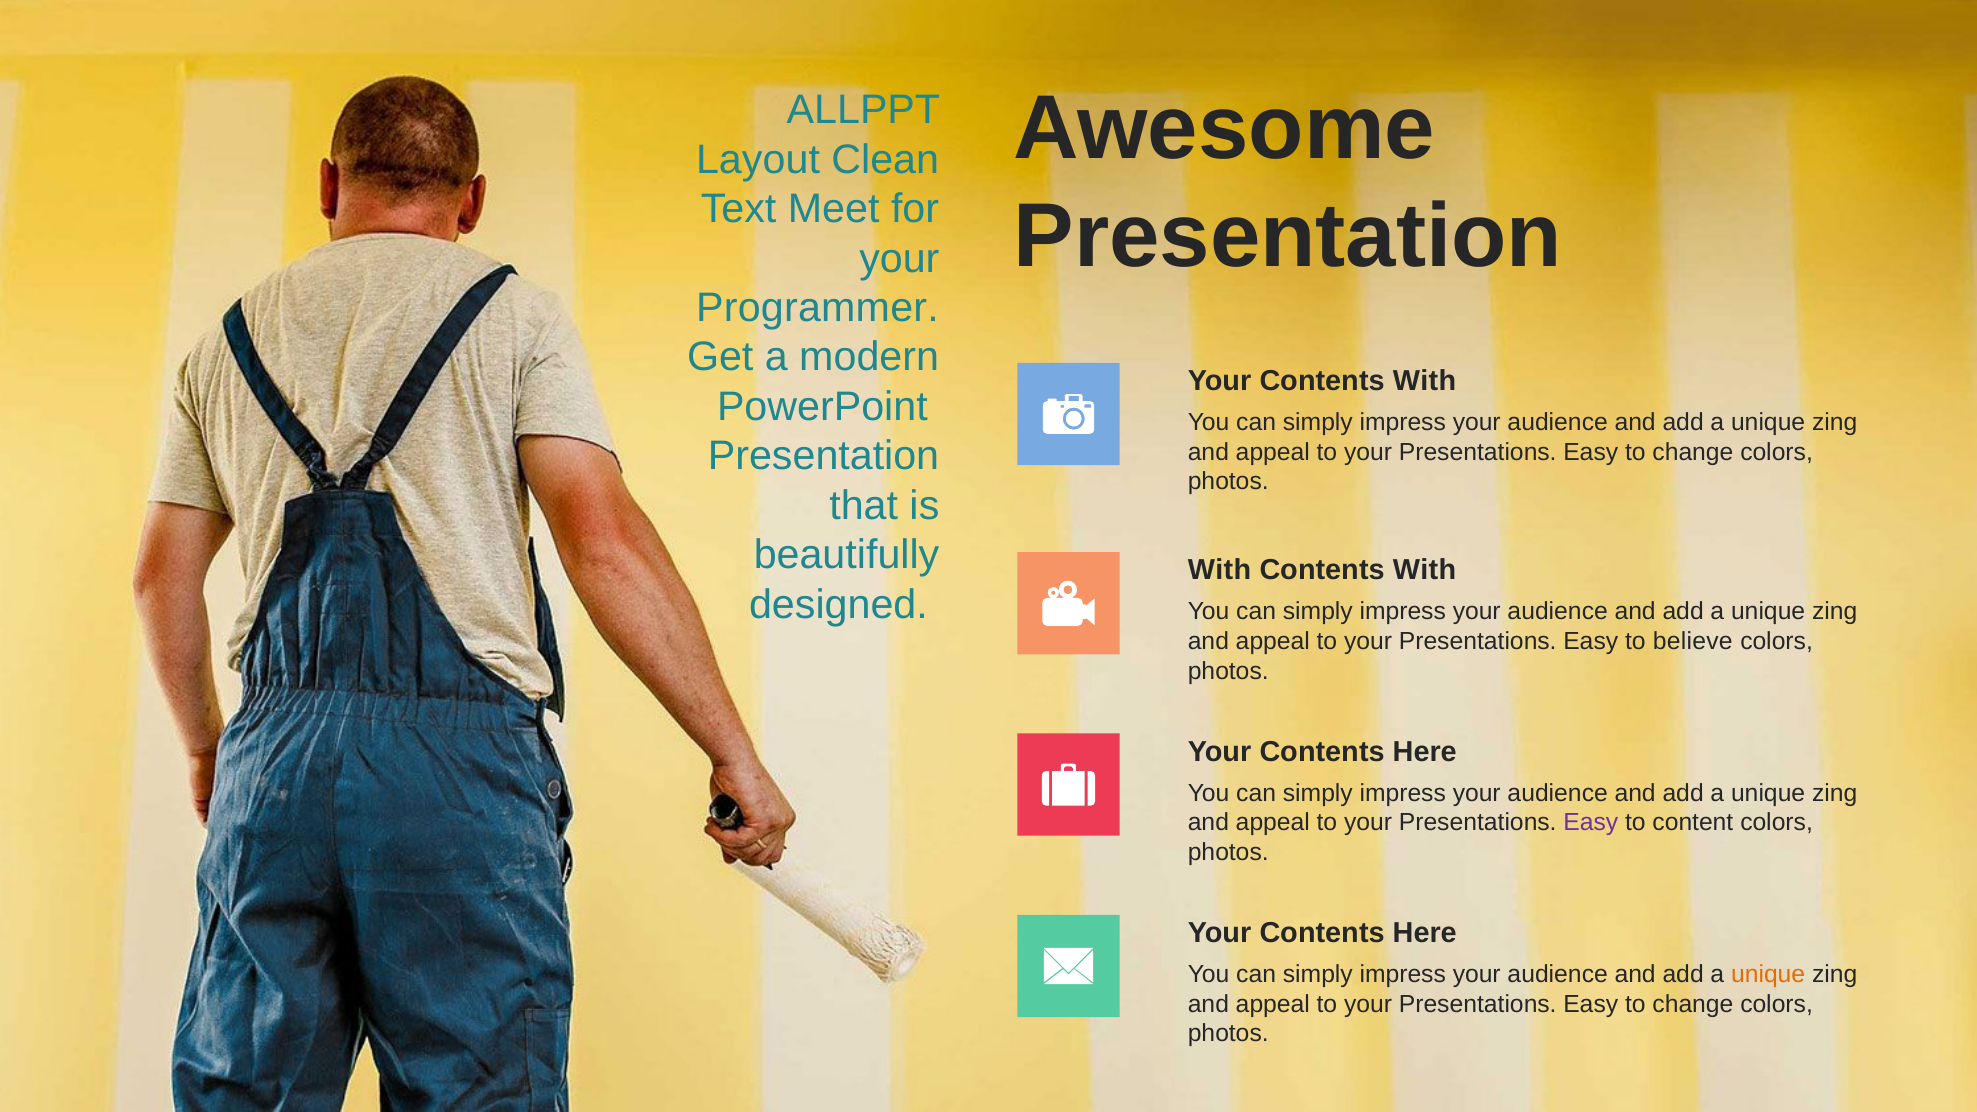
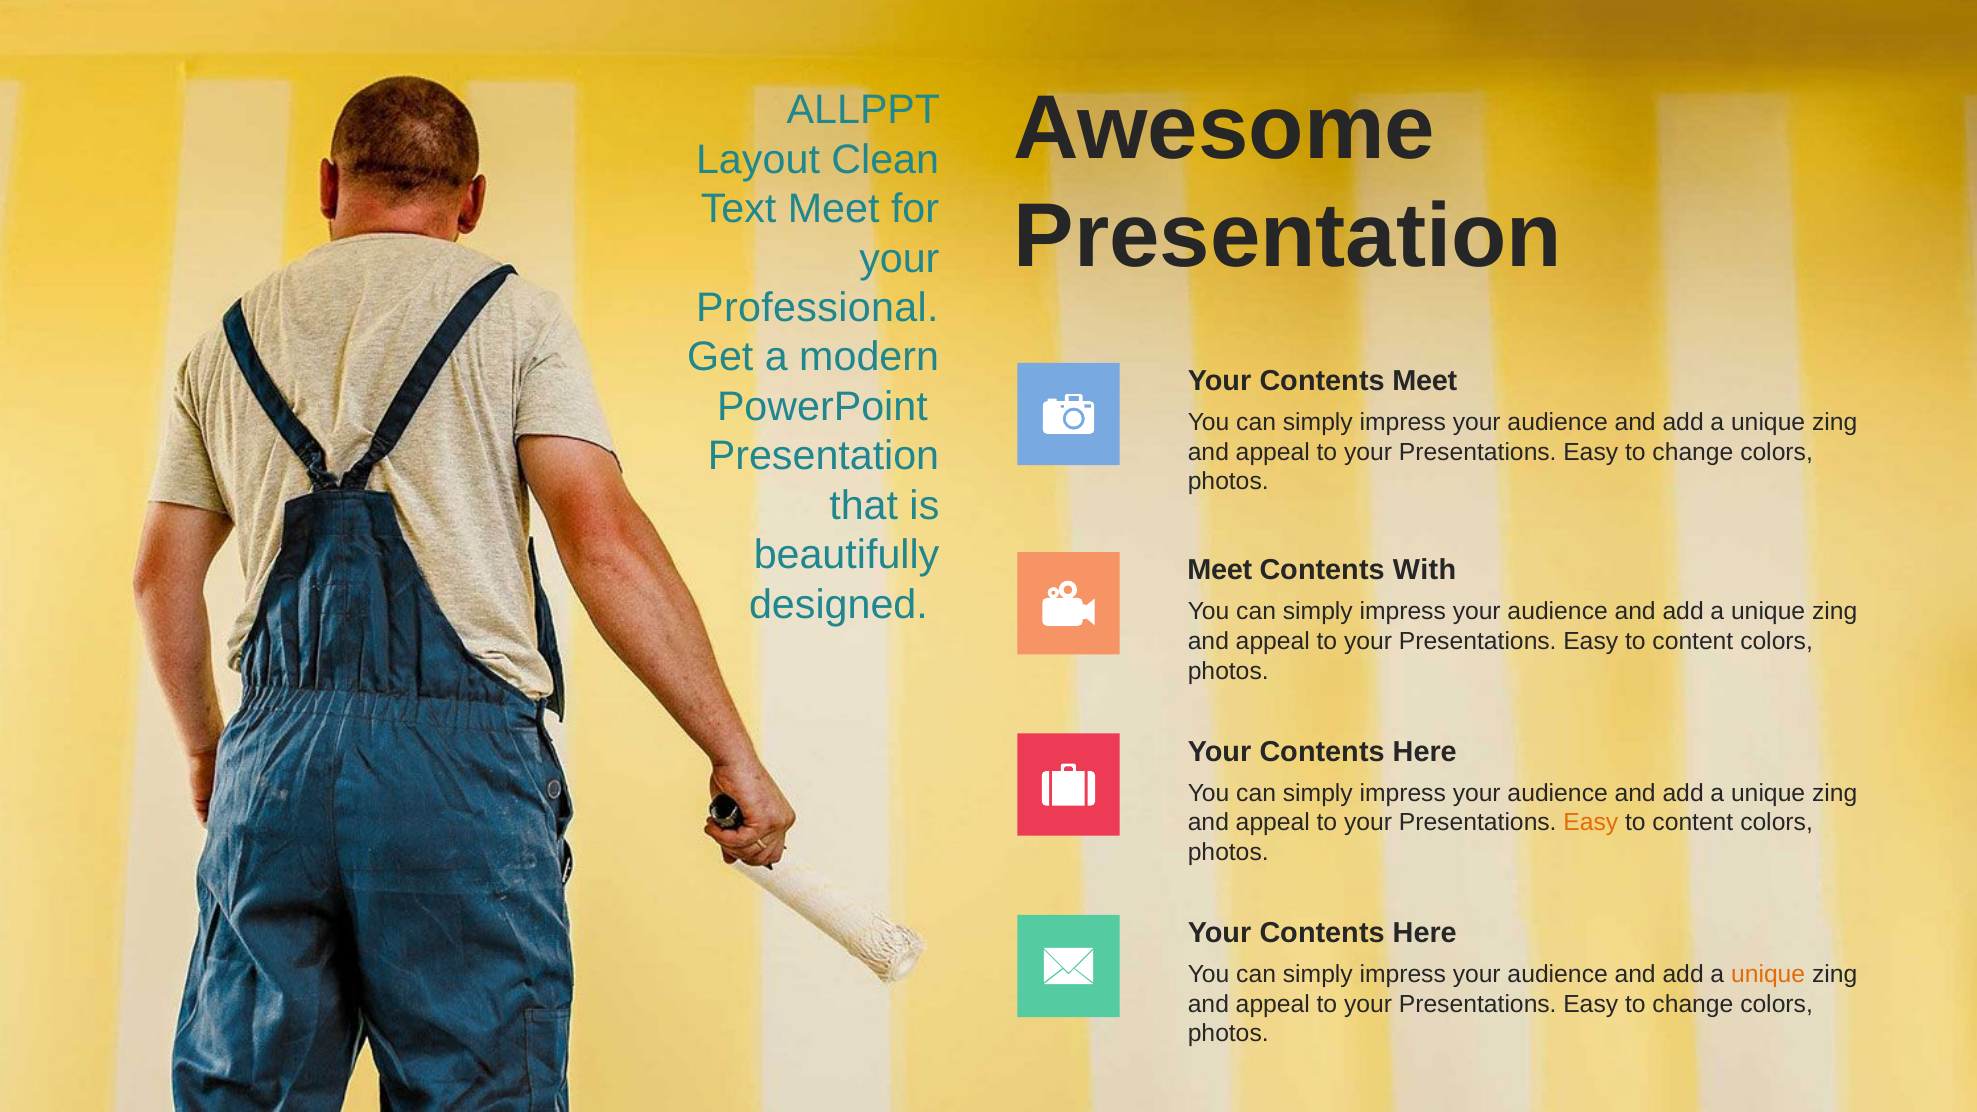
Programmer: Programmer -> Professional
Your Contents With: With -> Meet
With at (1220, 570): With -> Meet
believe at (1693, 641): believe -> content
Easy at (1591, 823) colour: purple -> orange
